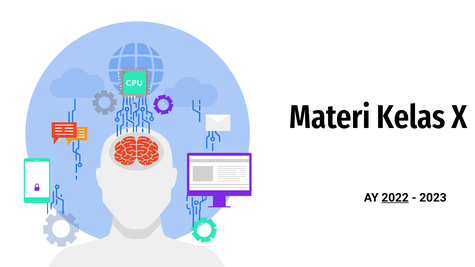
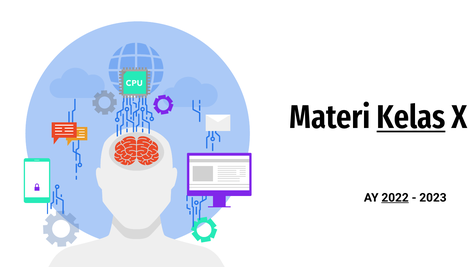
Kelas underline: none -> present
